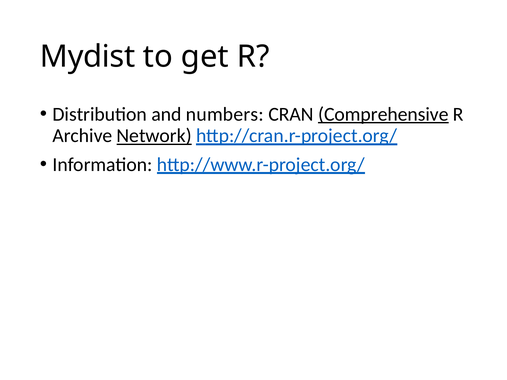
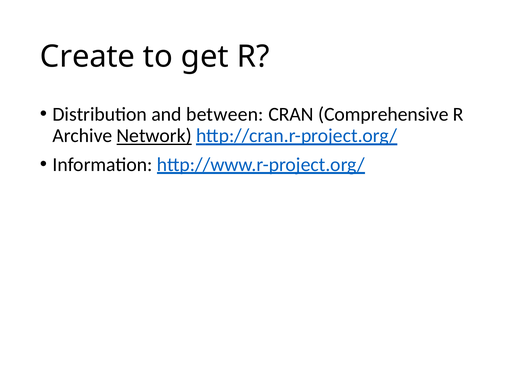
Mydist: Mydist -> Create
numbers: numbers -> between
Comprehensive underline: present -> none
